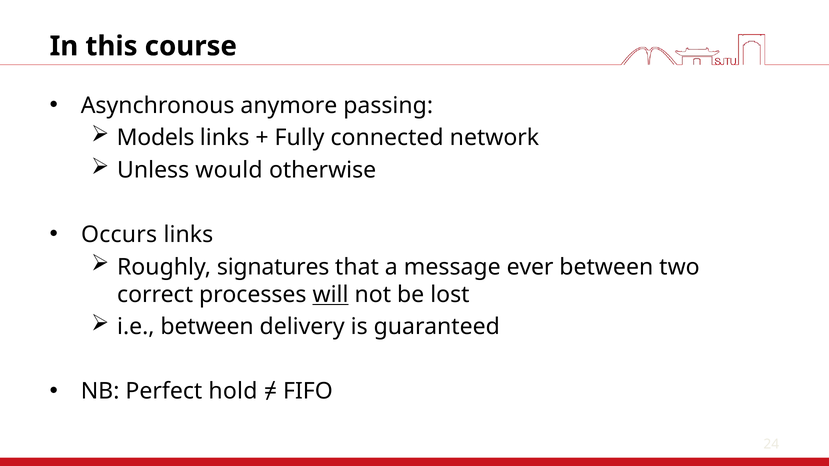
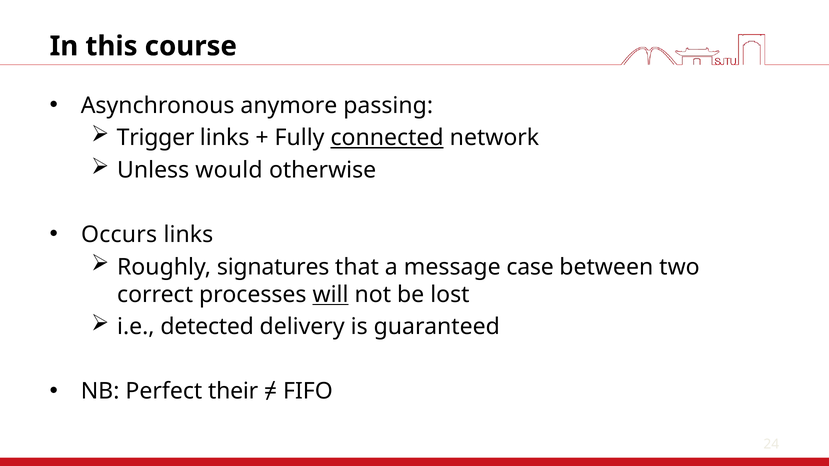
Models: Models -> Trigger
connected underline: none -> present
ever: ever -> case
i.e between: between -> detected
hold: hold -> their
